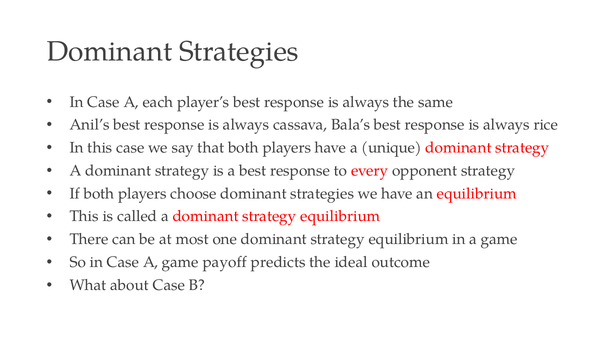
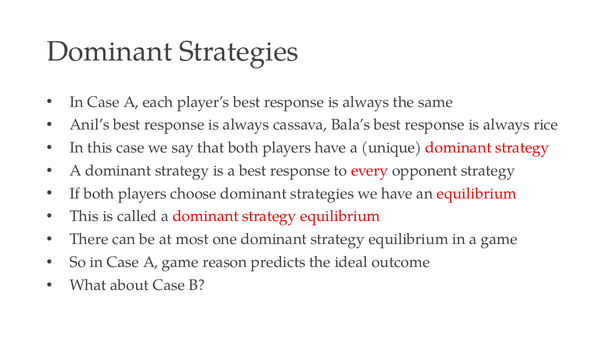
payoff: payoff -> reason
